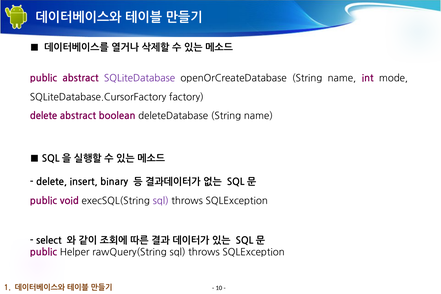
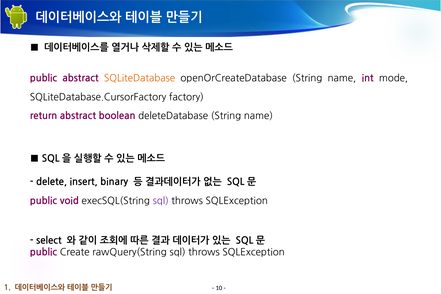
SQLiteDatabase colour: purple -> orange
delete at (44, 116): delete -> return
Helper: Helper -> Create
